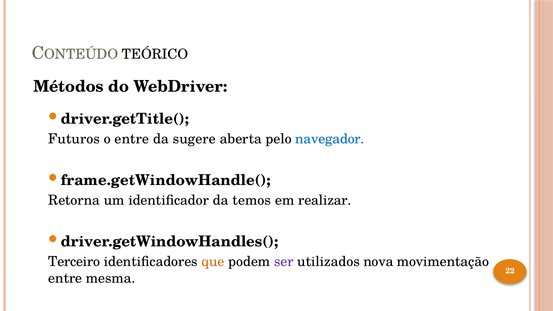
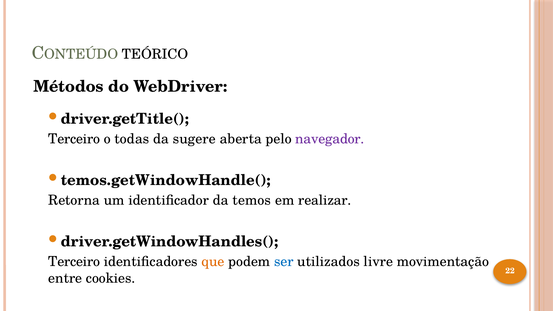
Futuros at (74, 139): Futuros -> Terceiro
o entre: entre -> todas
navegador colour: blue -> purple
frame.getWindowHandle(: frame.getWindowHandle( -> temos.getWindowHandle(
ser colour: purple -> blue
nova: nova -> livre
mesma: mesma -> cookies
